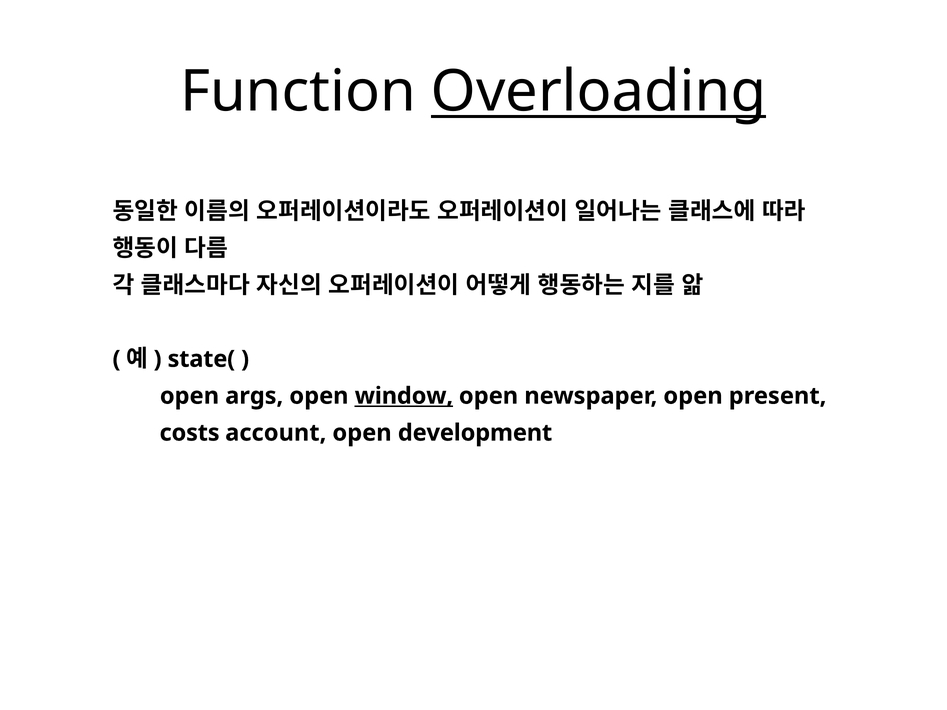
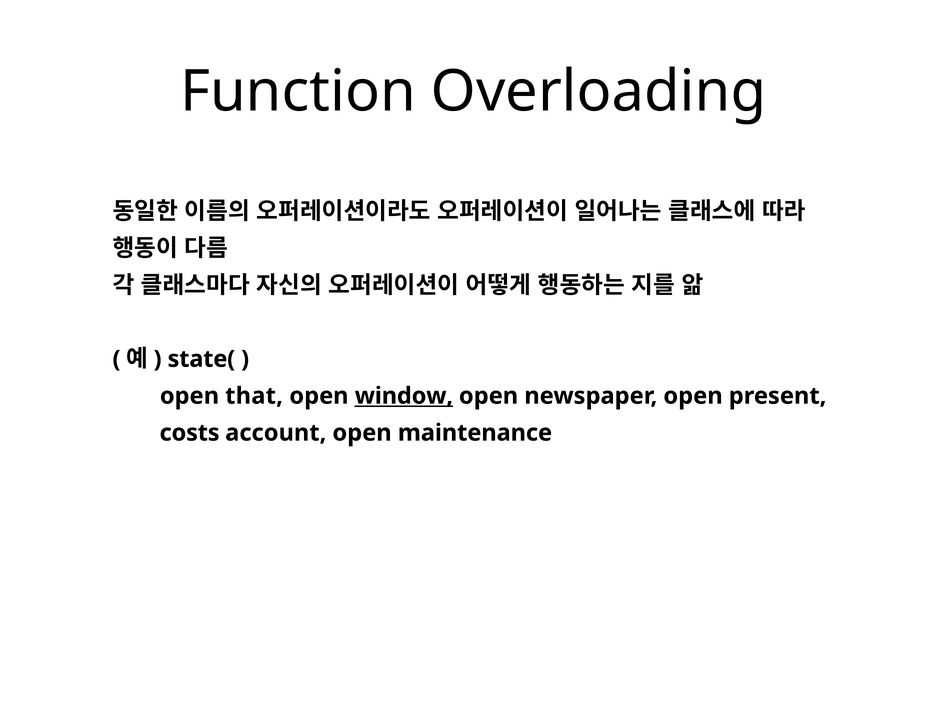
Overloading underline: present -> none
args: args -> that
development: development -> maintenance
